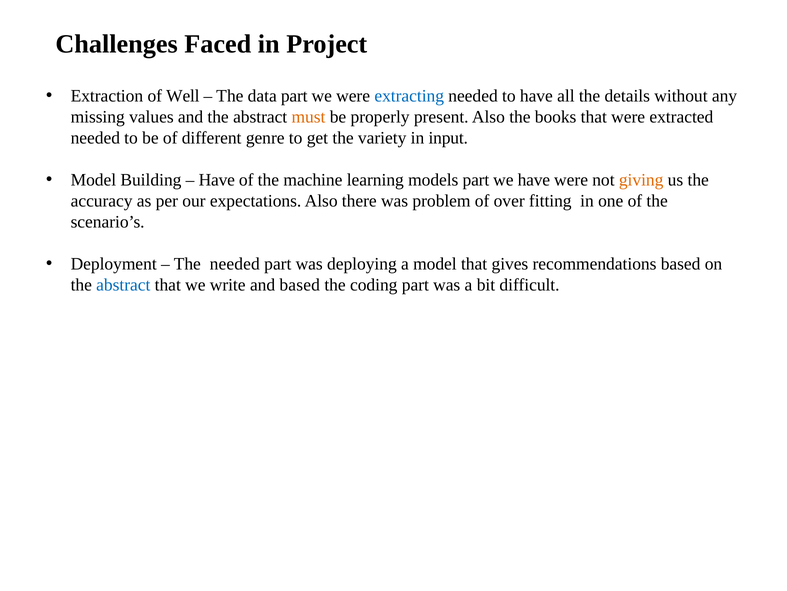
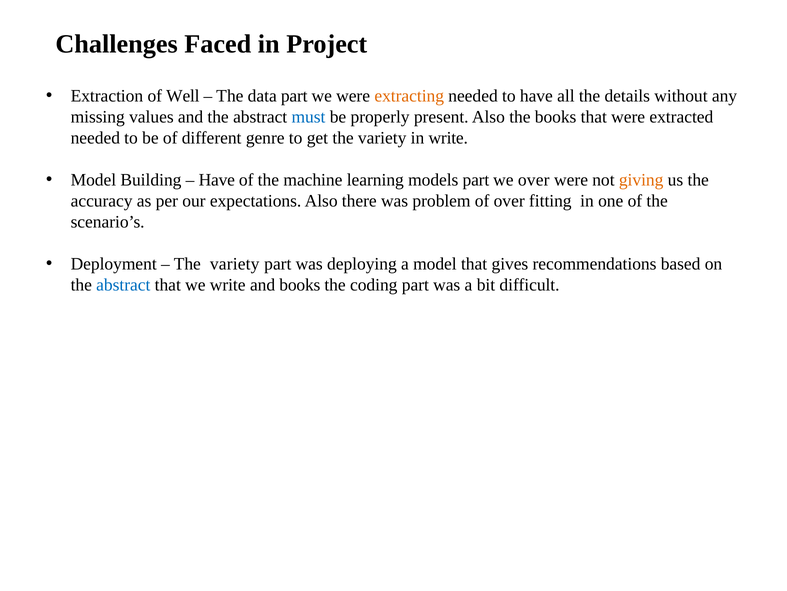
extracting colour: blue -> orange
must colour: orange -> blue
in input: input -> write
we have: have -> over
needed at (235, 264): needed -> variety
and based: based -> books
